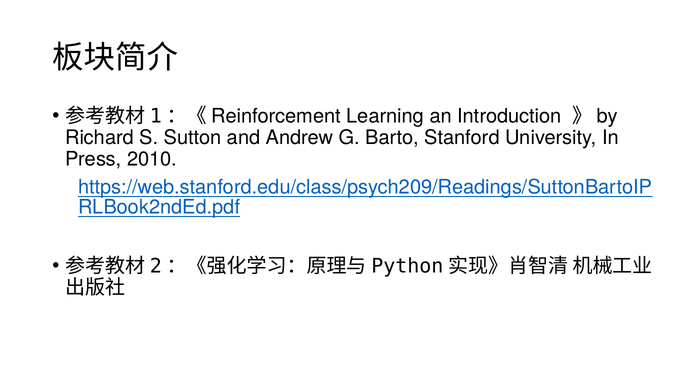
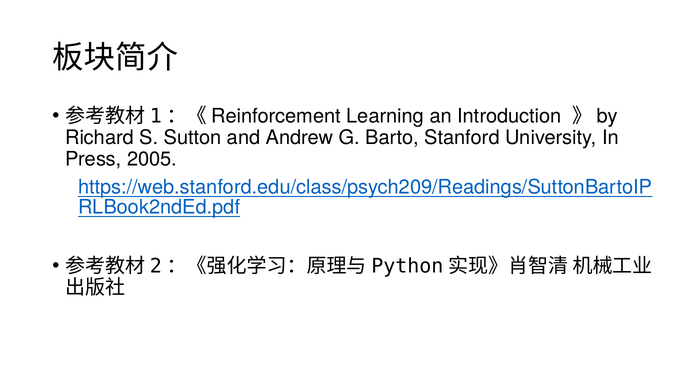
2010: 2010 -> 2005
